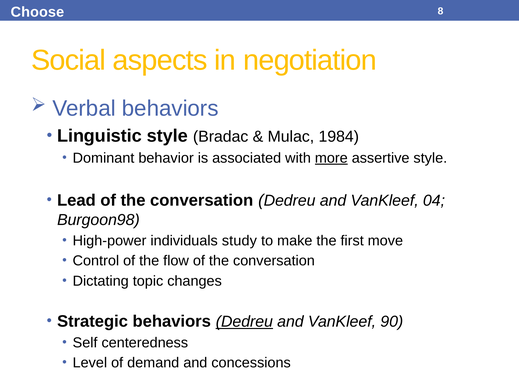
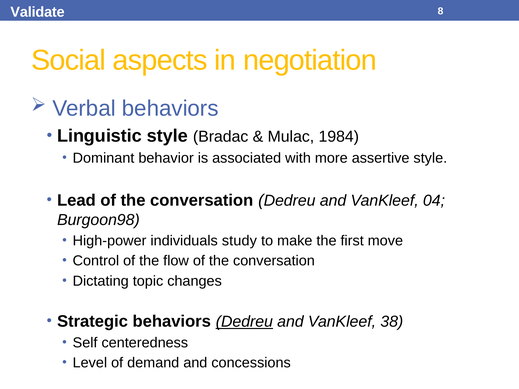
Choose: Choose -> Validate
more underline: present -> none
90: 90 -> 38
